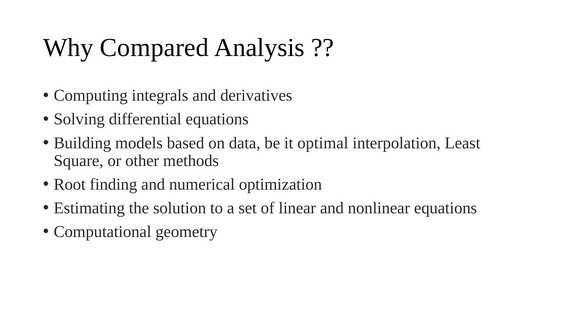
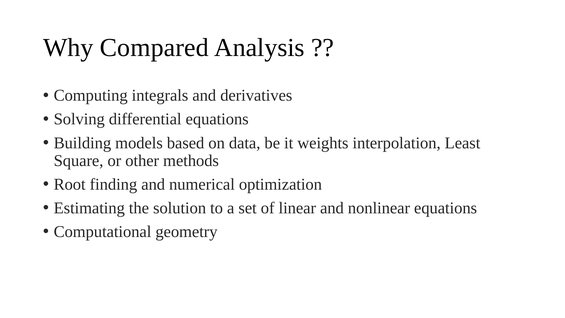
optimal: optimal -> weights
